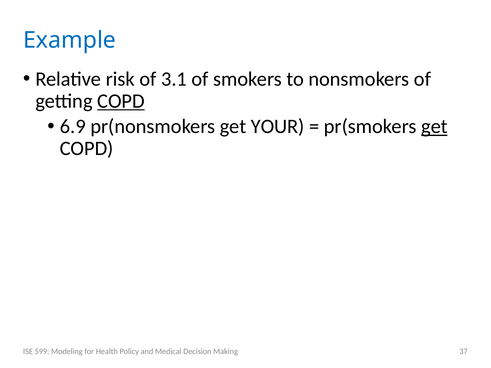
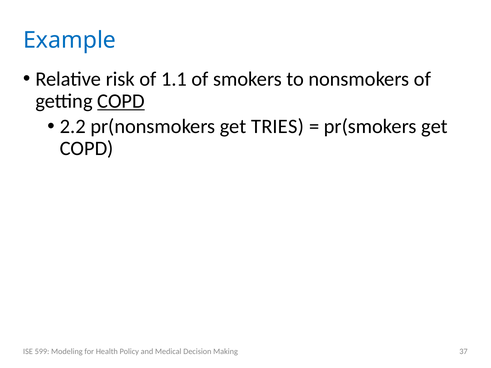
3.1: 3.1 -> 1.1
6.9: 6.9 -> 2.2
YOUR: YOUR -> TRIES
get at (434, 127) underline: present -> none
